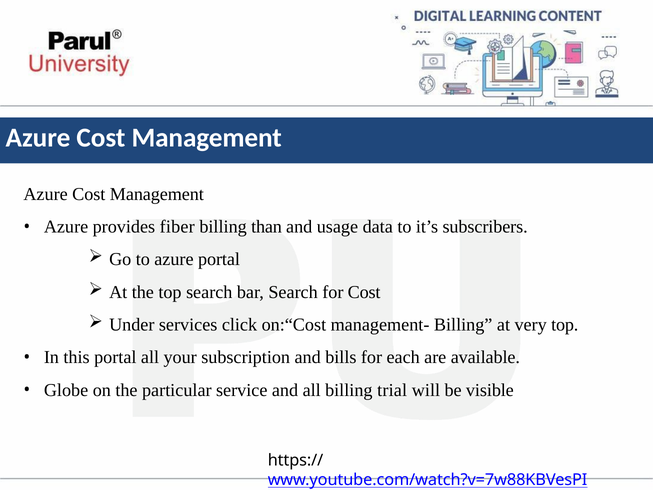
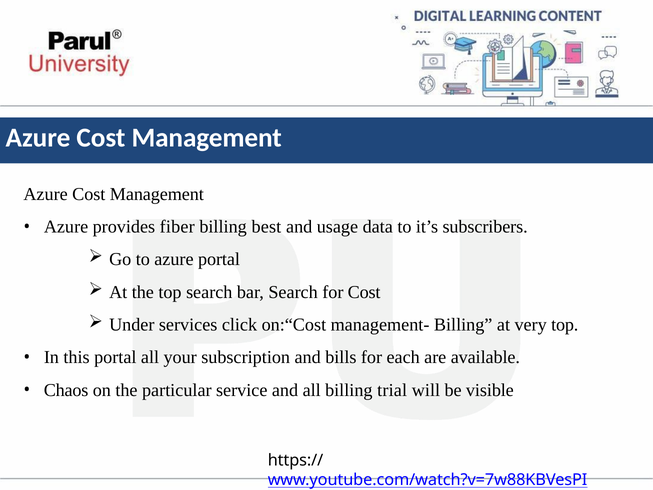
than: than -> best
Globe: Globe -> Chaos
